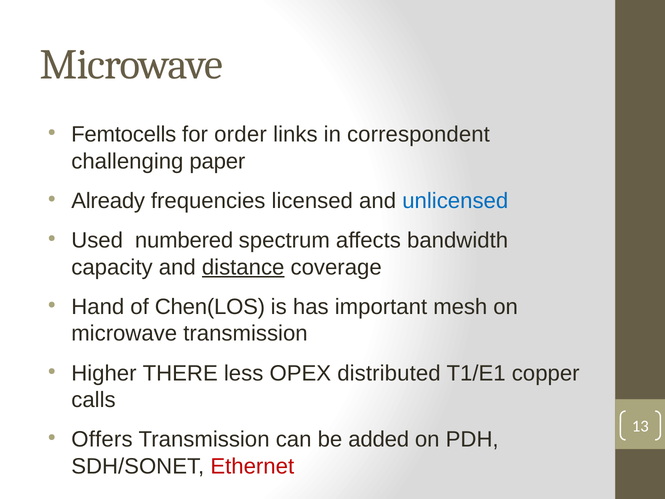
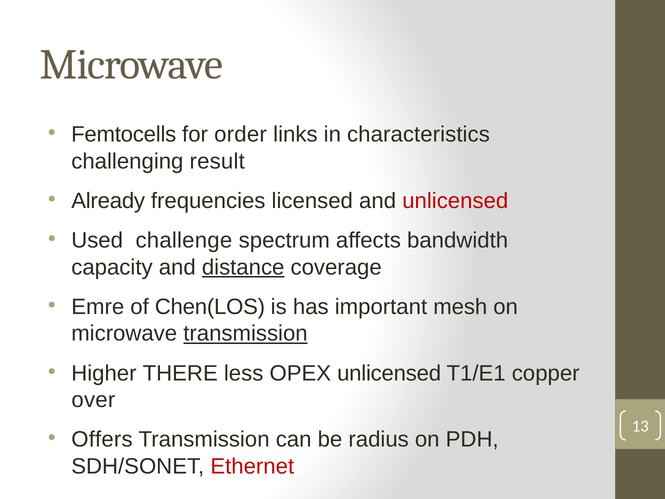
correspondent: correspondent -> characteristics
paper: paper -> result
unlicensed at (455, 201) colour: blue -> red
numbered: numbered -> challenge
Hand: Hand -> Emre
transmission at (246, 333) underline: none -> present
OPEX distributed: distributed -> unlicensed
calls: calls -> over
added: added -> radius
